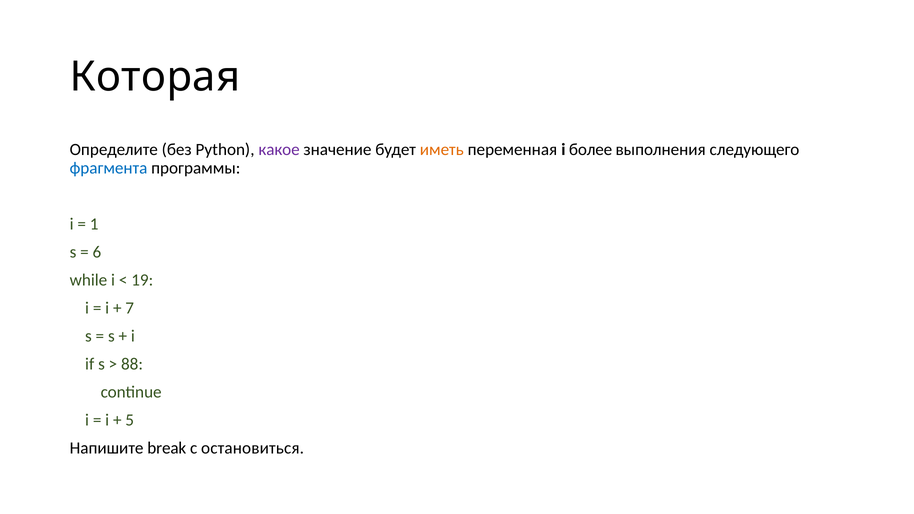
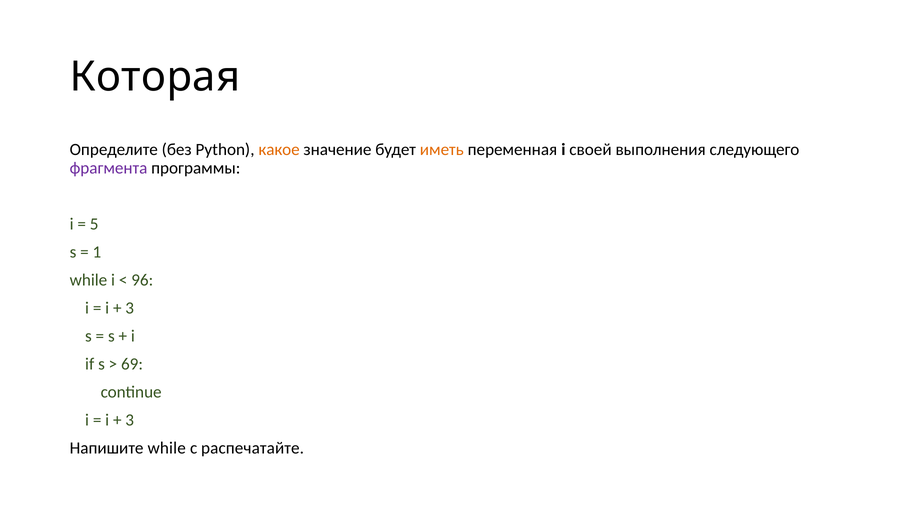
какое colour: purple -> orange
более: более -> своей
фрагмента colour: blue -> purple
1: 1 -> 5
6: 6 -> 1
19: 19 -> 96
7 at (130, 308): 7 -> 3
88: 88 -> 69
5 at (130, 420): 5 -> 3
Напишите break: break -> while
остановиться: остановиться -> распечатайте
